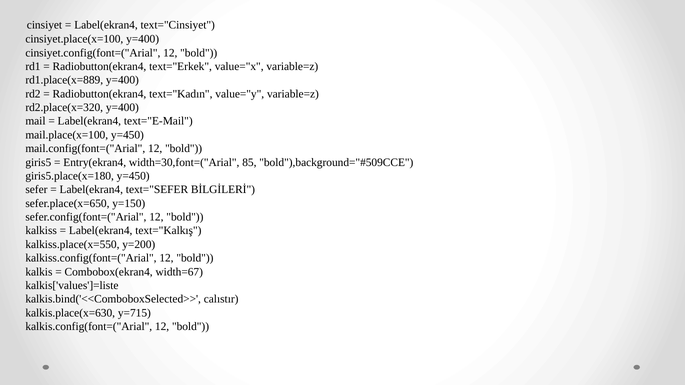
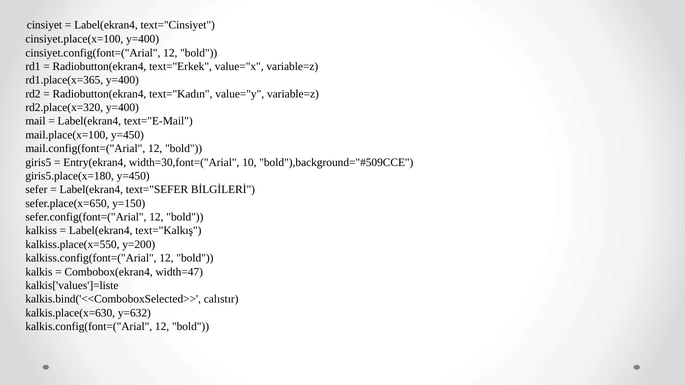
rd1.place(x=889: rd1.place(x=889 -> rd1.place(x=365
85: 85 -> 10
width=67: width=67 -> width=47
y=715: y=715 -> y=632
